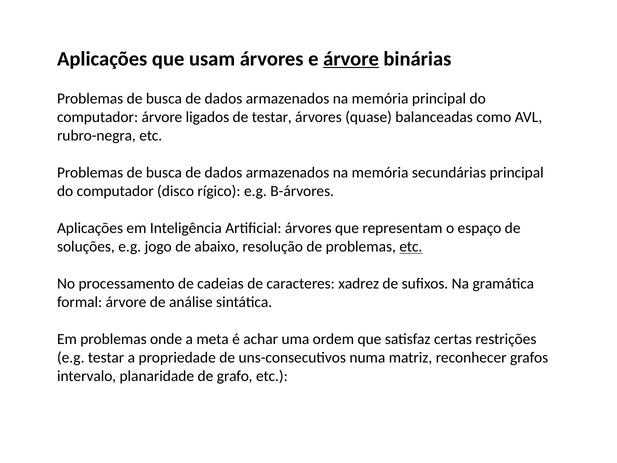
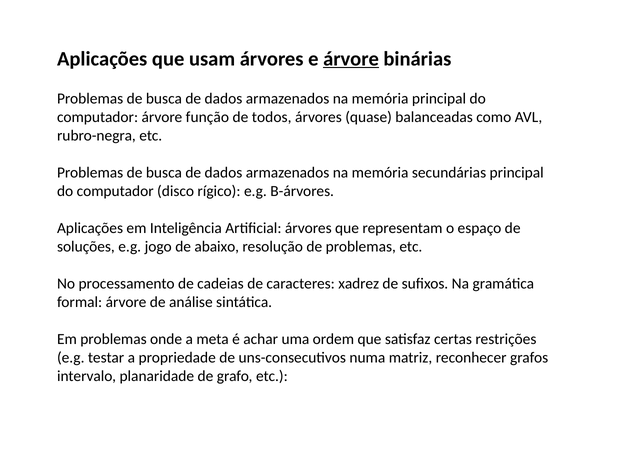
ligados: ligados -> função
de testar: testar -> todos
etc at (411, 246) underline: present -> none
